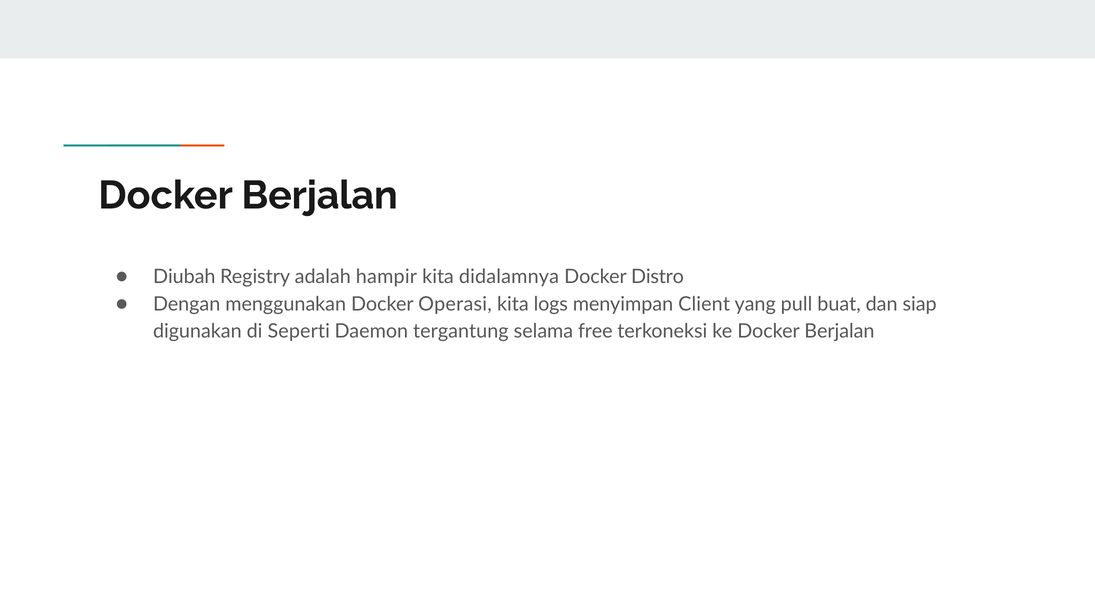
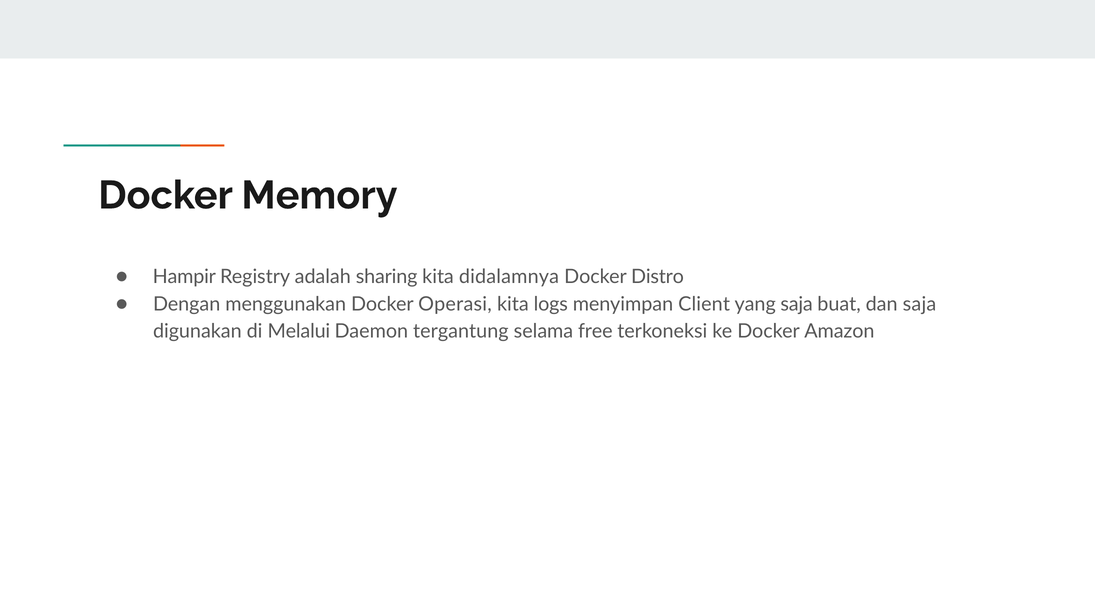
Berjalan at (320, 195): Berjalan -> Memory
Diubah: Diubah -> Hampir
hampir: hampir -> sharing
yang pull: pull -> saja
dan siap: siap -> saja
Seperti: Seperti -> Melalui
ke Docker Berjalan: Berjalan -> Amazon
